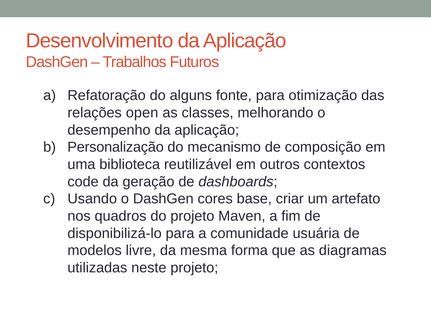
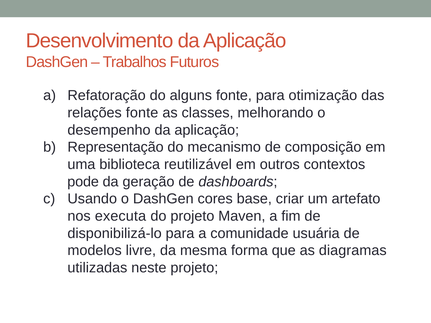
relações open: open -> fonte
Personalização: Personalização -> Representação
code: code -> pode
quadros: quadros -> executa
